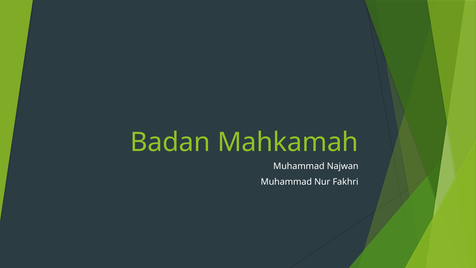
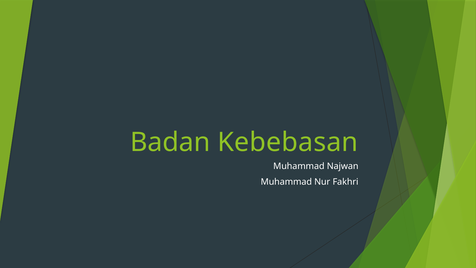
Mahkamah: Mahkamah -> Kebebasan
